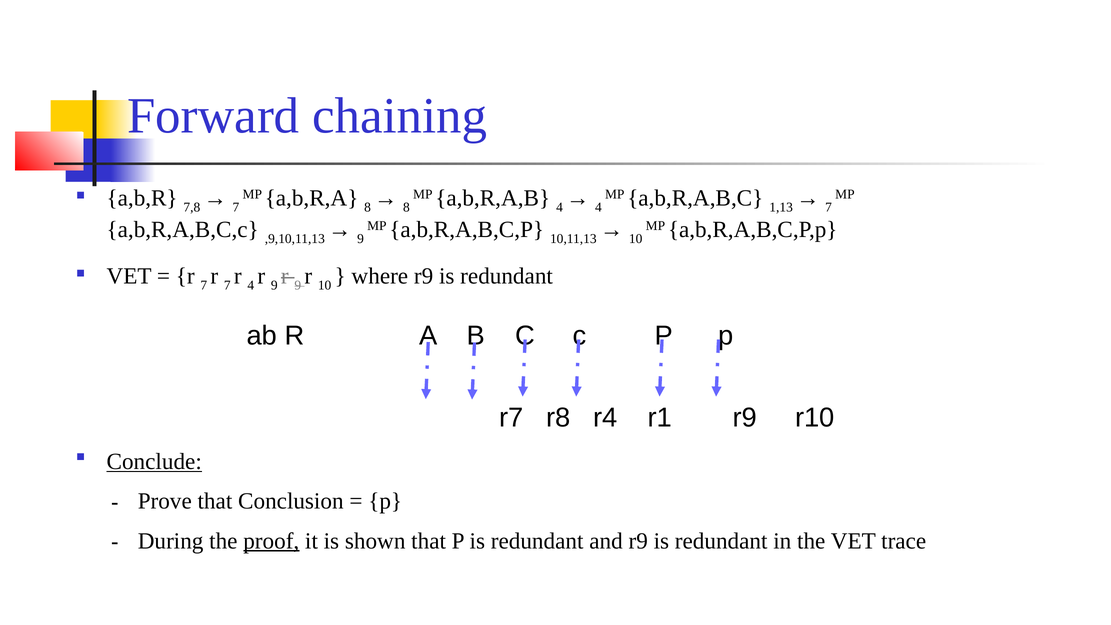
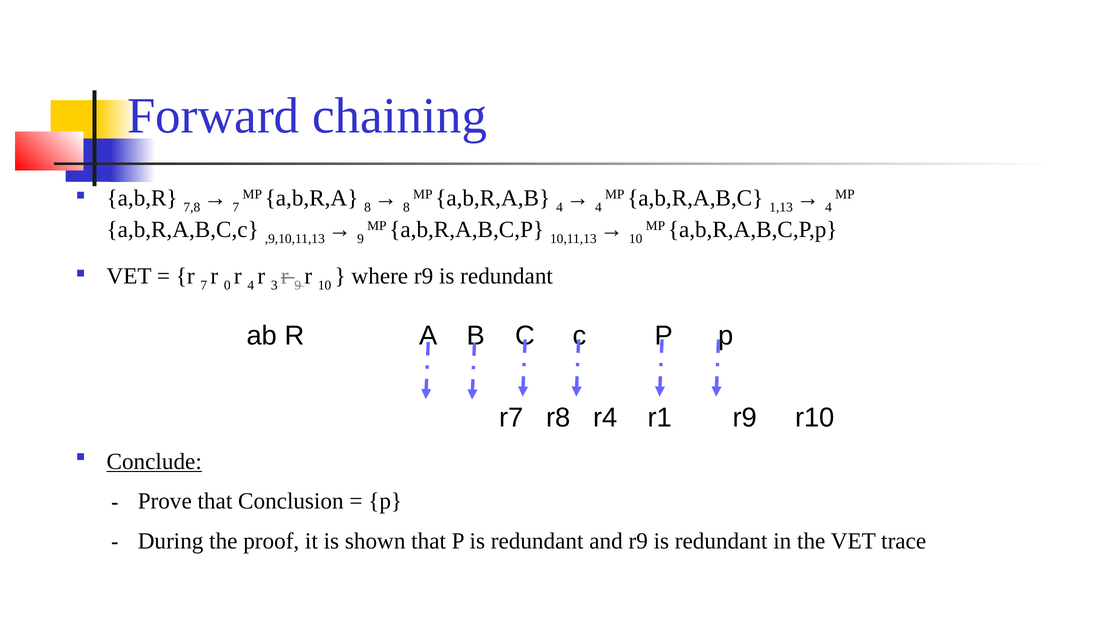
7 at (829, 207): 7 -> 4
7 r 7: 7 -> 0
4 r 9: 9 -> 3
proof underline: present -> none
